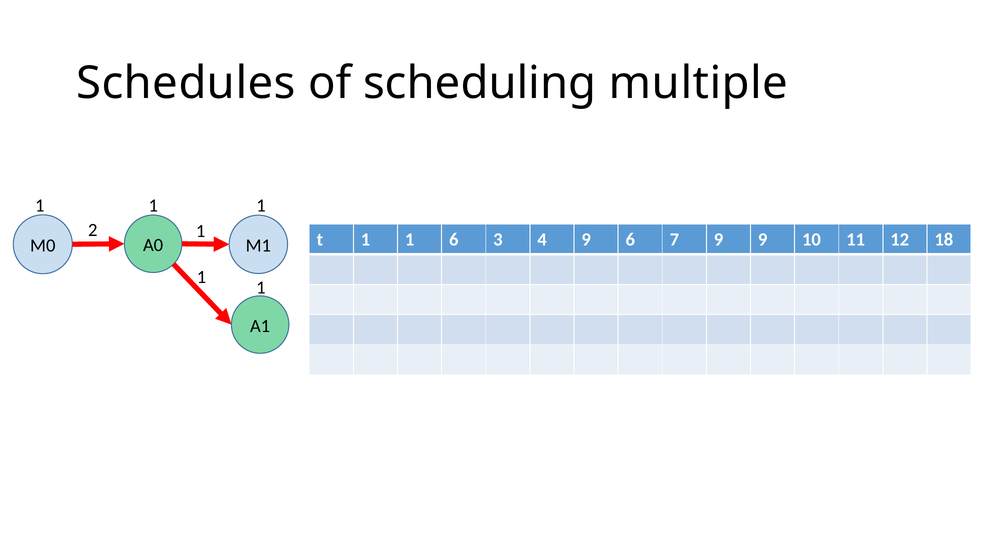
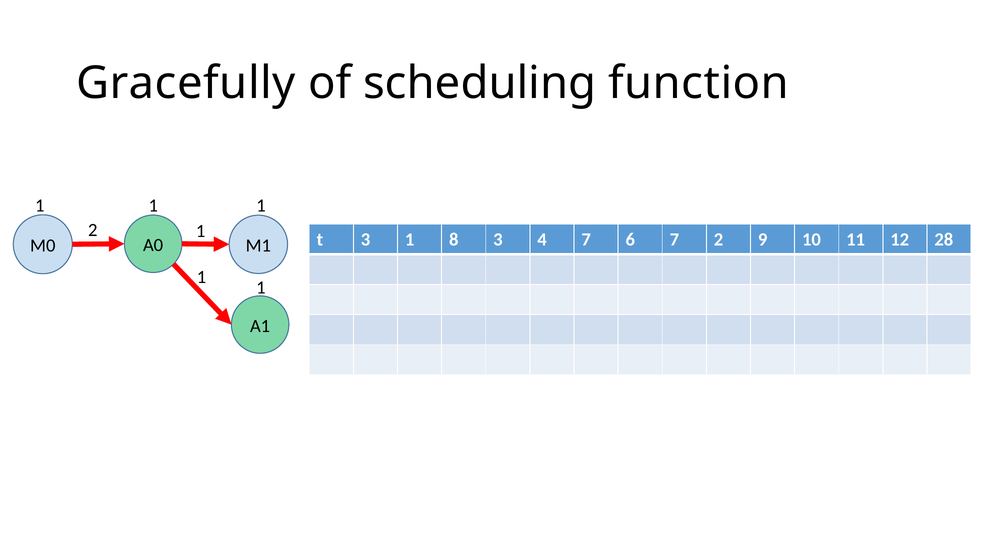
Schedules: Schedules -> Gracefully
multiple: multiple -> function
t 1: 1 -> 3
1 6: 6 -> 8
4 9: 9 -> 7
7 9: 9 -> 2
18: 18 -> 28
